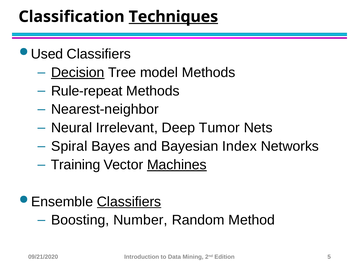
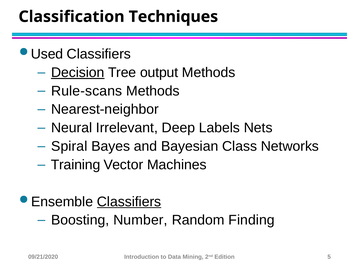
Techniques underline: present -> none
model: model -> output
Rule-repeat: Rule-repeat -> Rule-scans
Tumor: Tumor -> Labels
Index: Index -> Class
Machines underline: present -> none
Method: Method -> Finding
